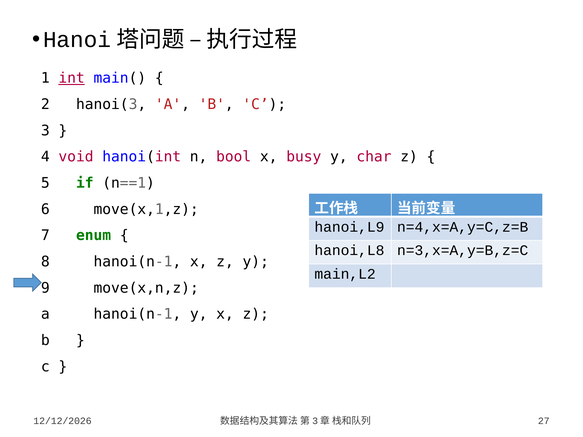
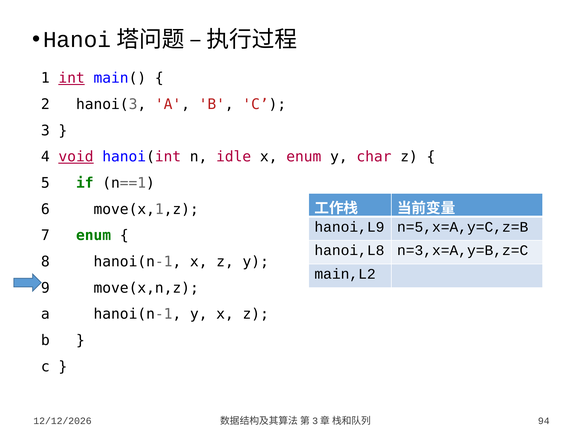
void underline: none -> present
bool: bool -> idle
x busy: busy -> enum
n=4,x=A,y=C,z=B: n=4,x=A,y=C,z=B -> n=5,x=A,y=C,z=B
27: 27 -> 94
